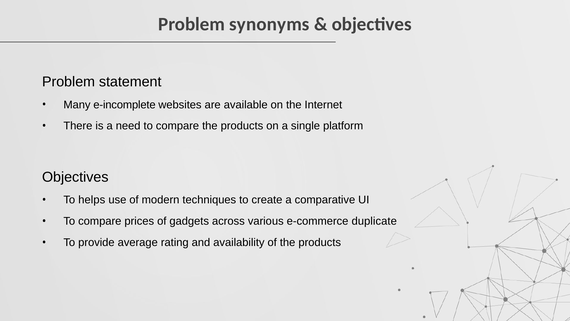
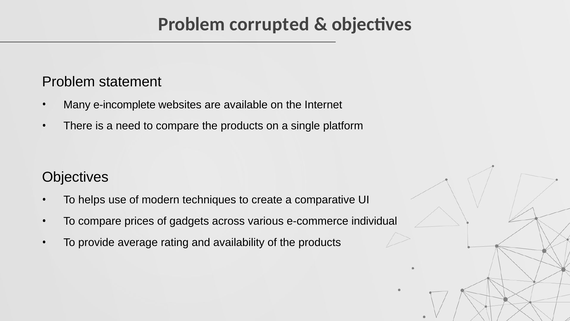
synonyms: synonyms -> corrupted
duplicate: duplicate -> individual
